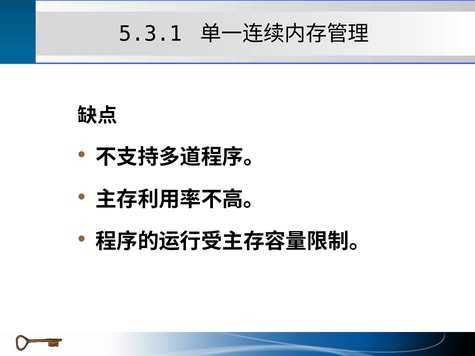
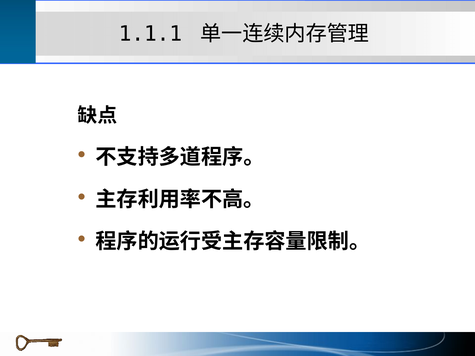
5.3.1: 5.3.1 -> 1.1.1
